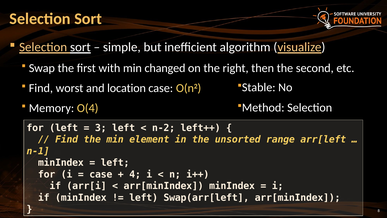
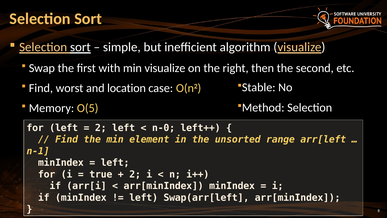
min changed: changed -> visualize
O(4: O(4 -> O(5
3 at (101, 128): 3 -> 2
n-2: n-2 -> n-0
case at (101, 174): case -> true
4 at (135, 174): 4 -> 2
